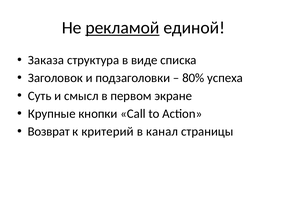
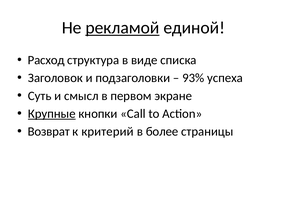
Заказа: Заказа -> Расход
80%: 80% -> 93%
Крупные underline: none -> present
канал: канал -> более
